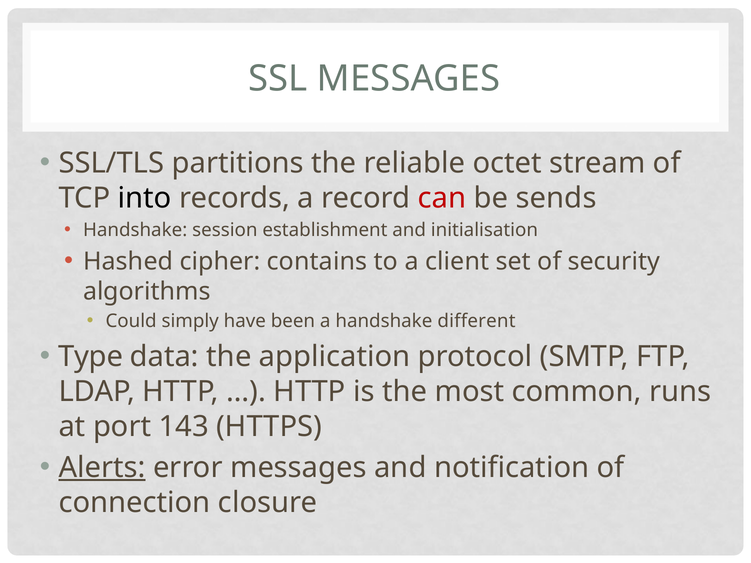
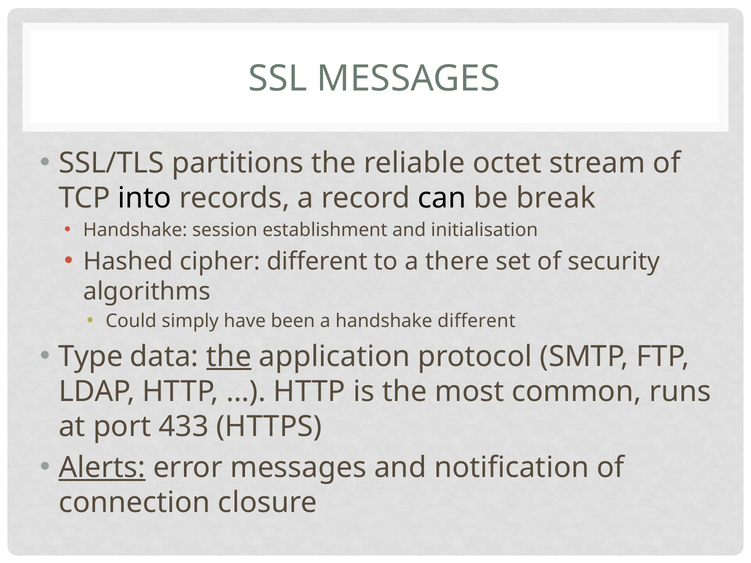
can colour: red -> black
sends: sends -> break
cipher contains: contains -> different
client: client -> there
the at (229, 357) underline: none -> present
143: 143 -> 433
